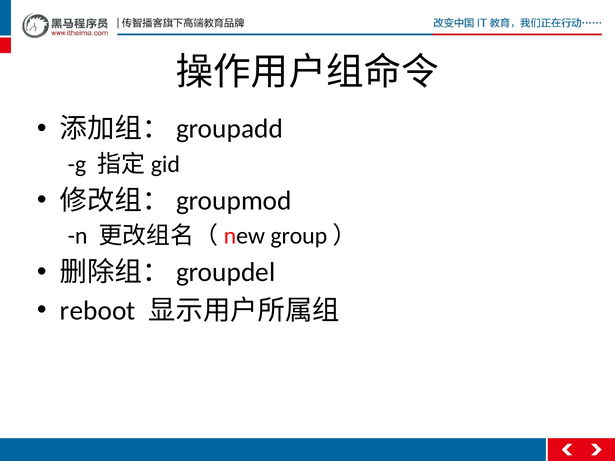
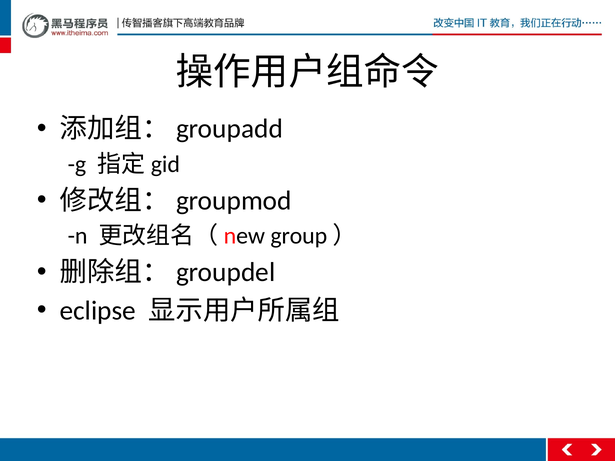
reboot: reboot -> eclipse
